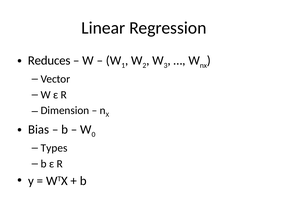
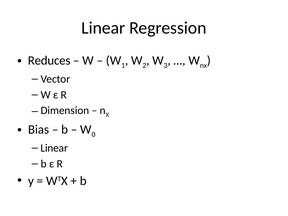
Types at (54, 148): Types -> Linear
